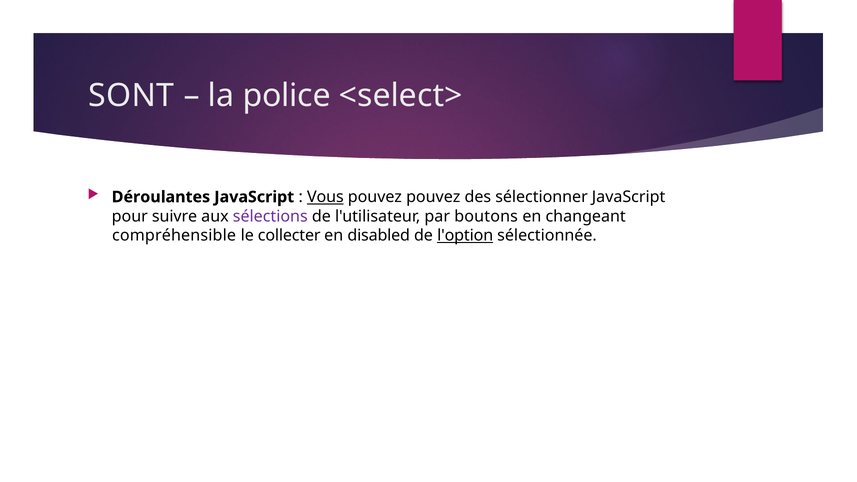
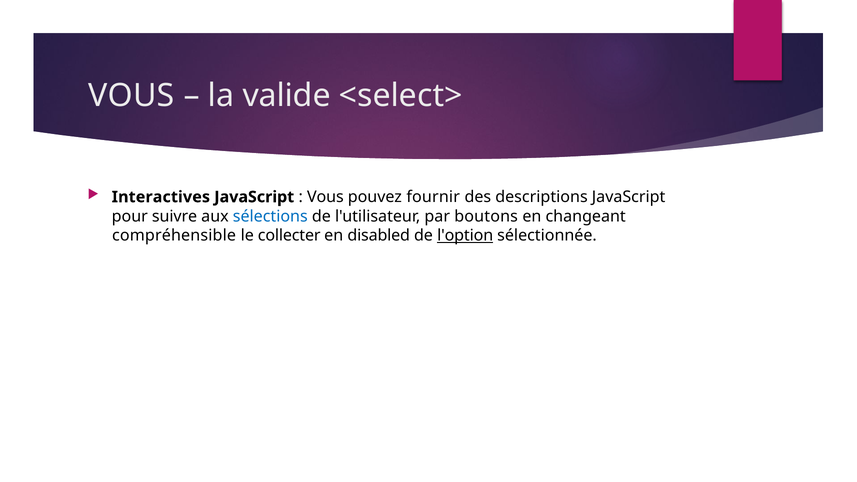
SONT at (131, 96): SONT -> VOUS
police: police -> valide
Déroulantes: Déroulantes -> Interactives
Vous at (325, 197) underline: present -> none
pouvez pouvez: pouvez -> fournir
sélectionner: sélectionner -> descriptions
sélections colour: purple -> blue
